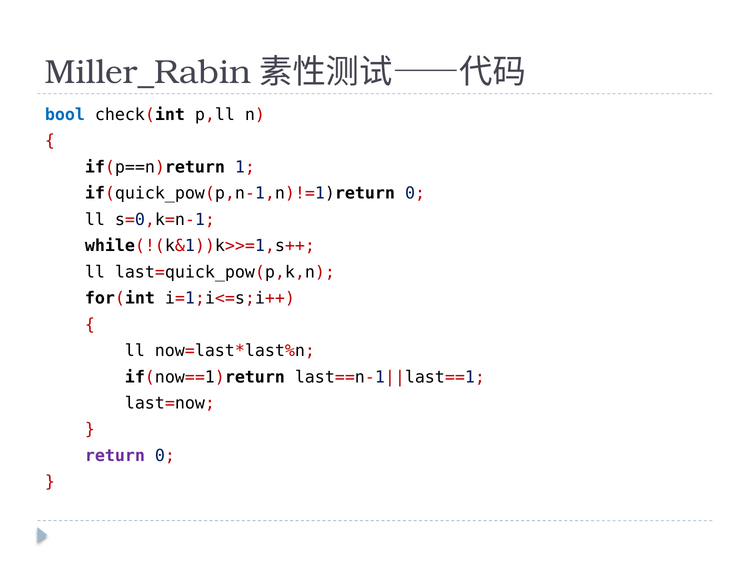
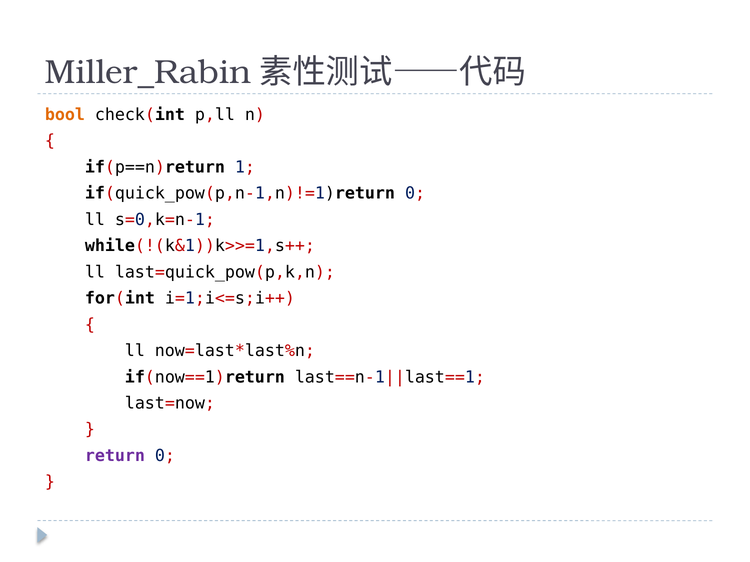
bool colour: blue -> orange
